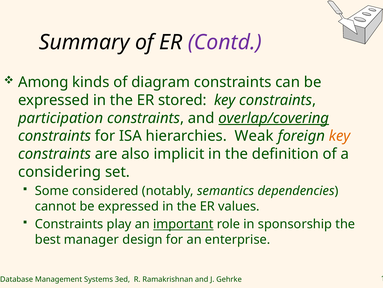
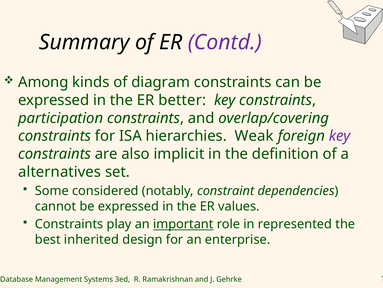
stored: stored -> better
overlap/covering underline: present -> none
key at (340, 136) colour: orange -> purple
considering: considering -> alternatives
semantics: semantics -> constraint
sponsorship: sponsorship -> represented
manager: manager -> inherited
